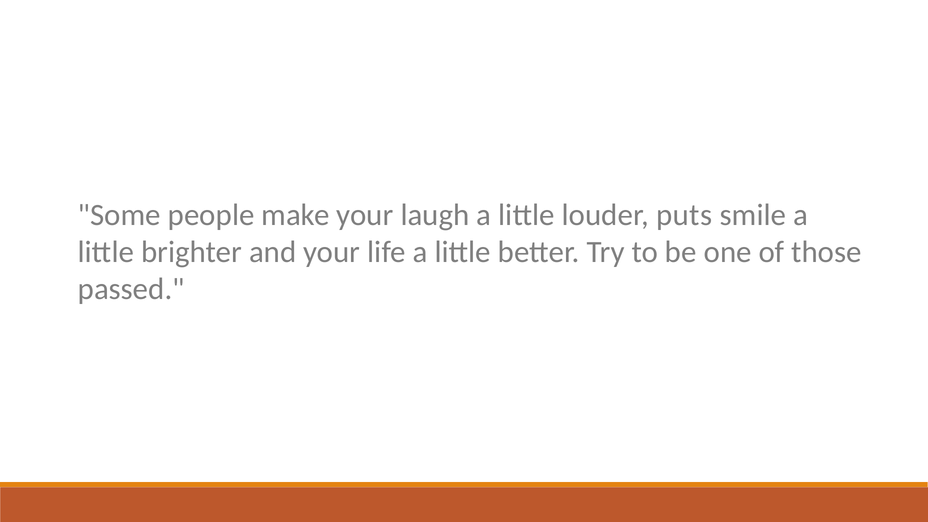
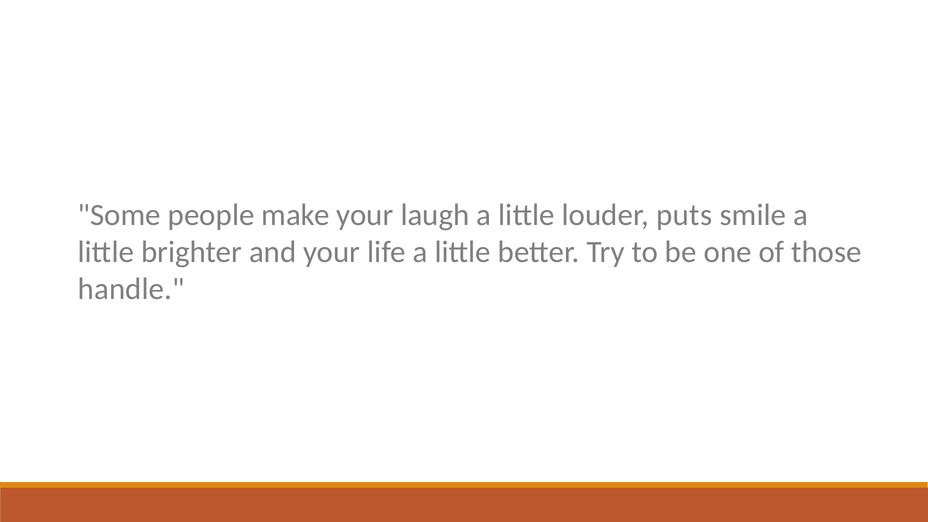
passed: passed -> handle
